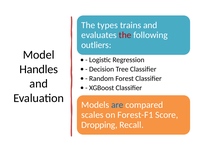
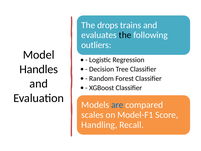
types: types -> drops
the at (125, 35) colour: red -> black
Forest-F1: Forest-F1 -> Model-F1
Dropping: Dropping -> Handling
